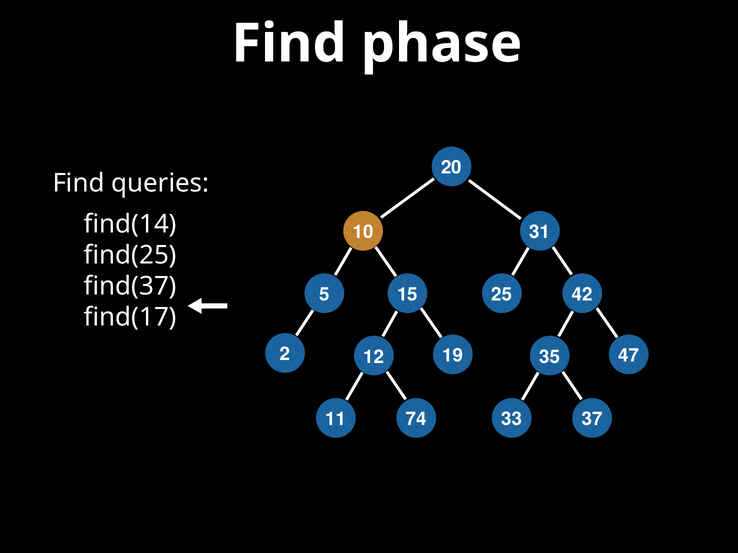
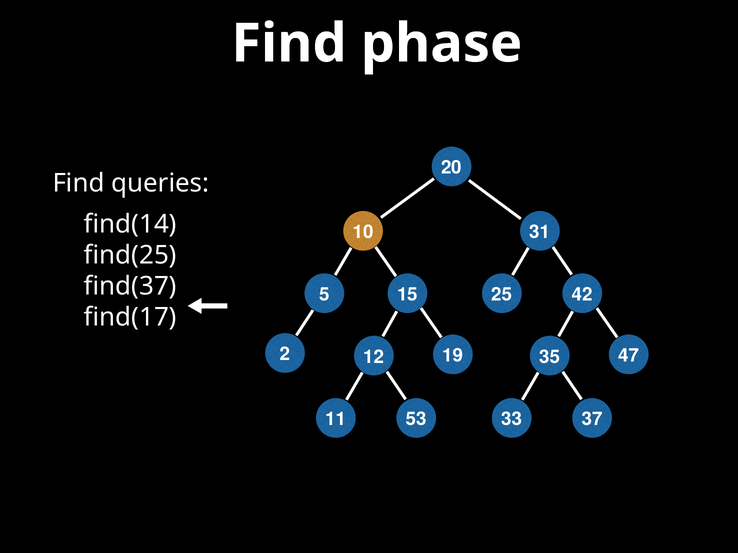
74: 74 -> 53
